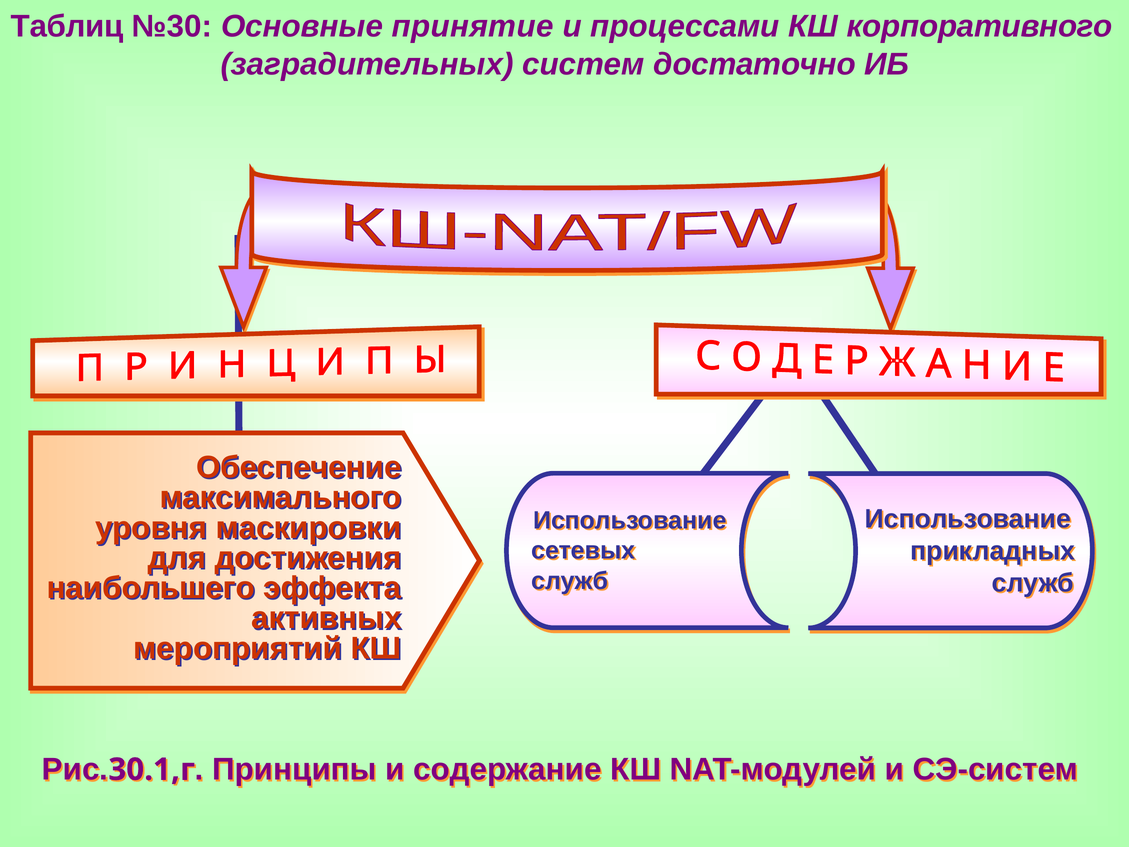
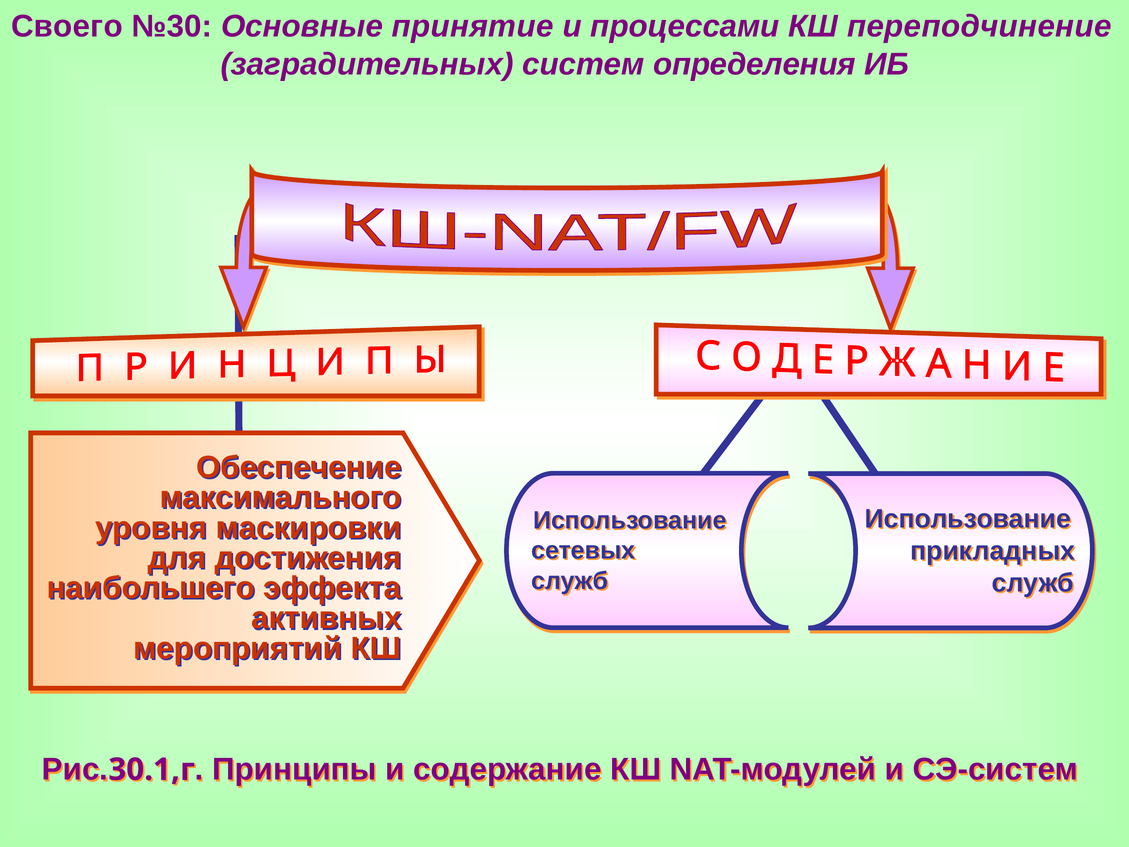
Таблиц: Таблиц -> Своего
корпоративного: корпоративного -> переподчинение
достаточно: достаточно -> определения
